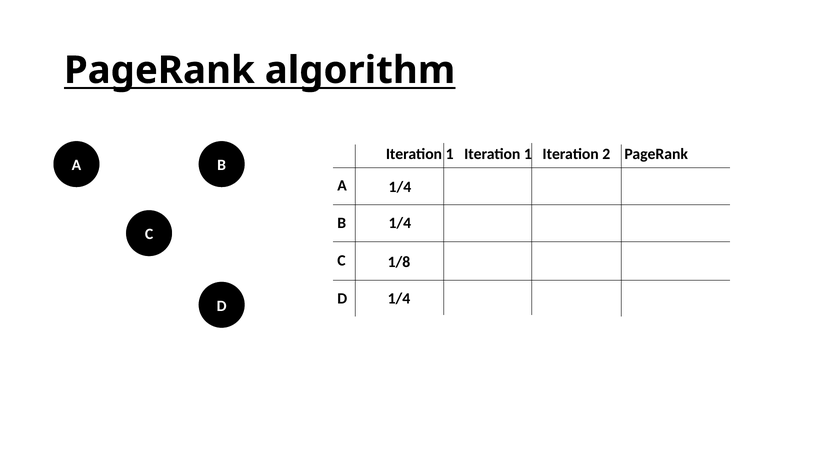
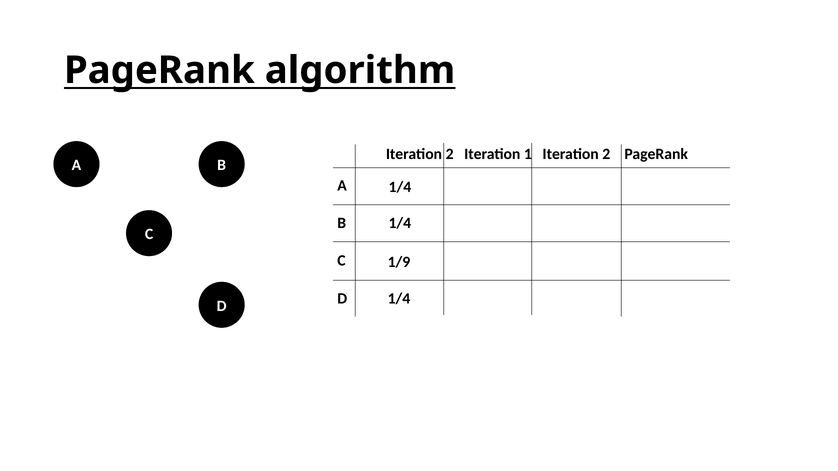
1 at (450, 154): 1 -> 2
1/8: 1/8 -> 1/9
